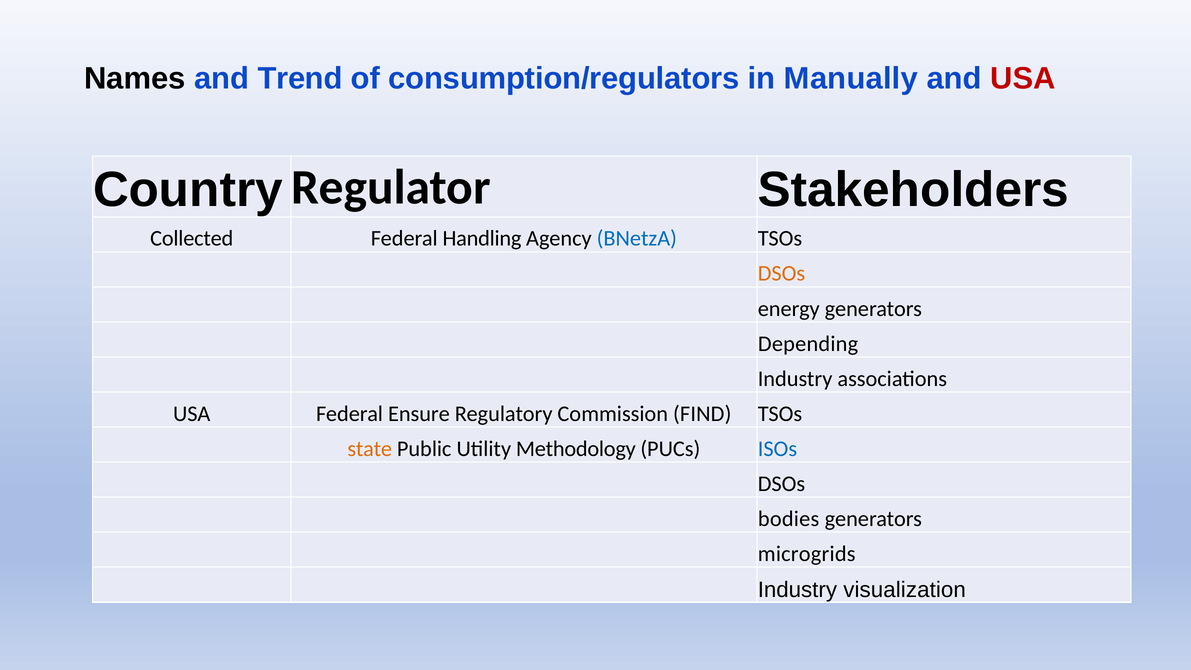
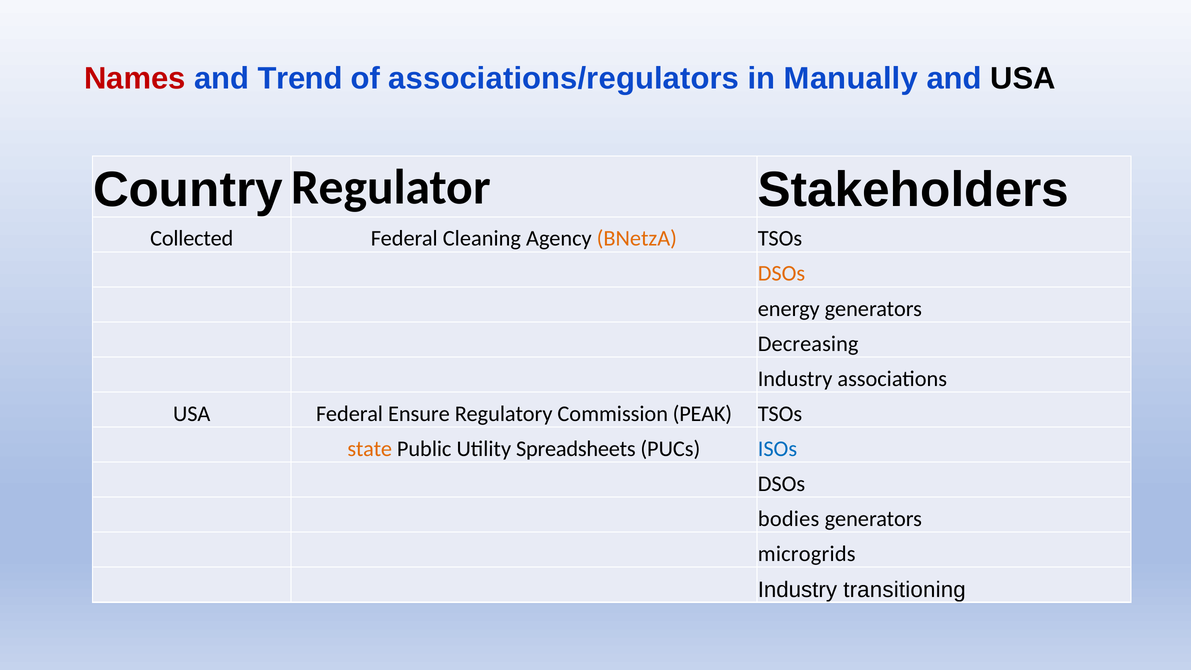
Names colour: black -> red
consumption/regulators: consumption/regulators -> associations/regulators
USA at (1023, 78) colour: red -> black
Handling: Handling -> Cleaning
BNetzA colour: blue -> orange
Depending: Depending -> Decreasing
FIND: FIND -> PEAK
Methodology: Methodology -> Spreadsheets
visualization: visualization -> transitioning
